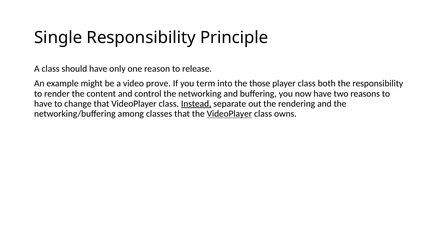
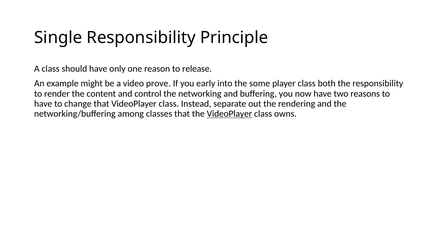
term: term -> early
those: those -> some
Instead underline: present -> none
